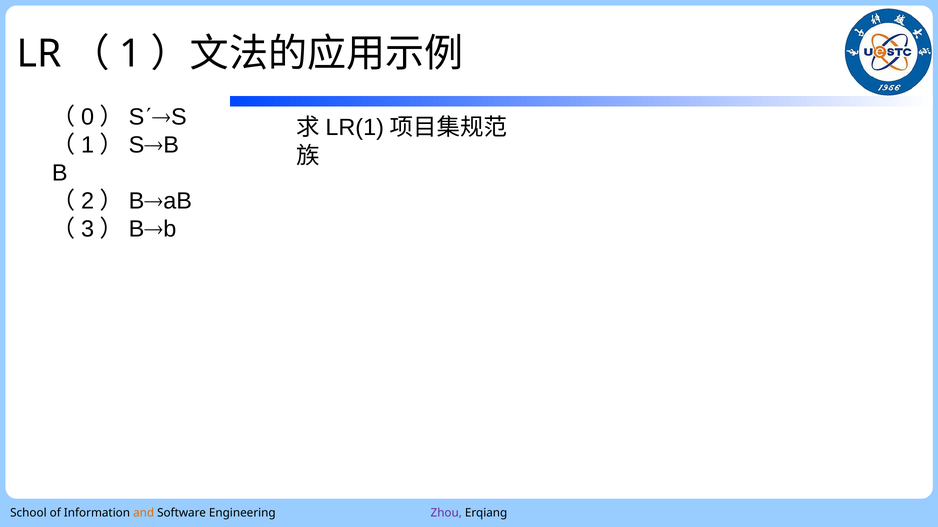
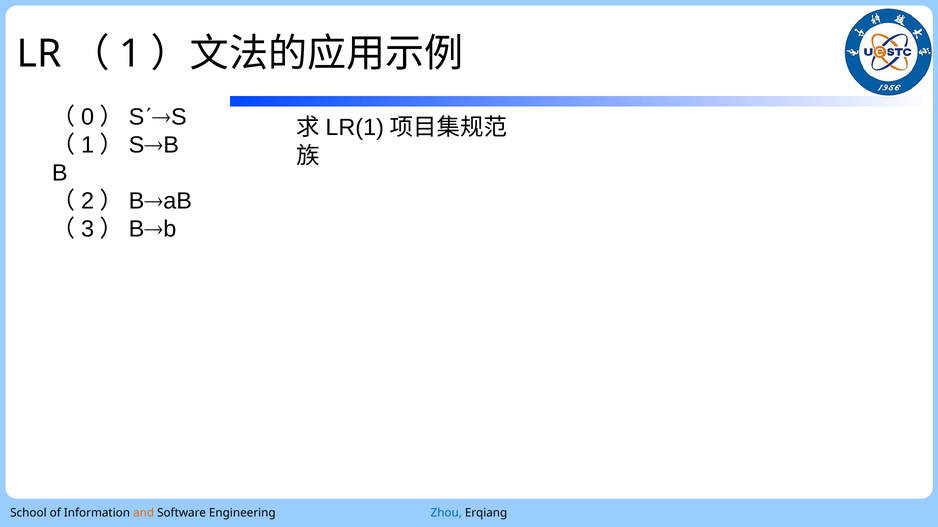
Zhou colour: purple -> blue
